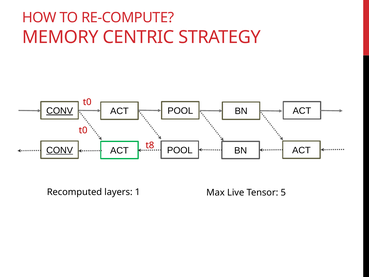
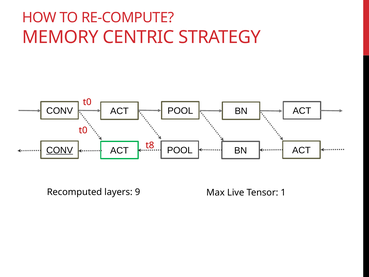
CONV at (60, 111) underline: present -> none
1: 1 -> 9
5: 5 -> 1
